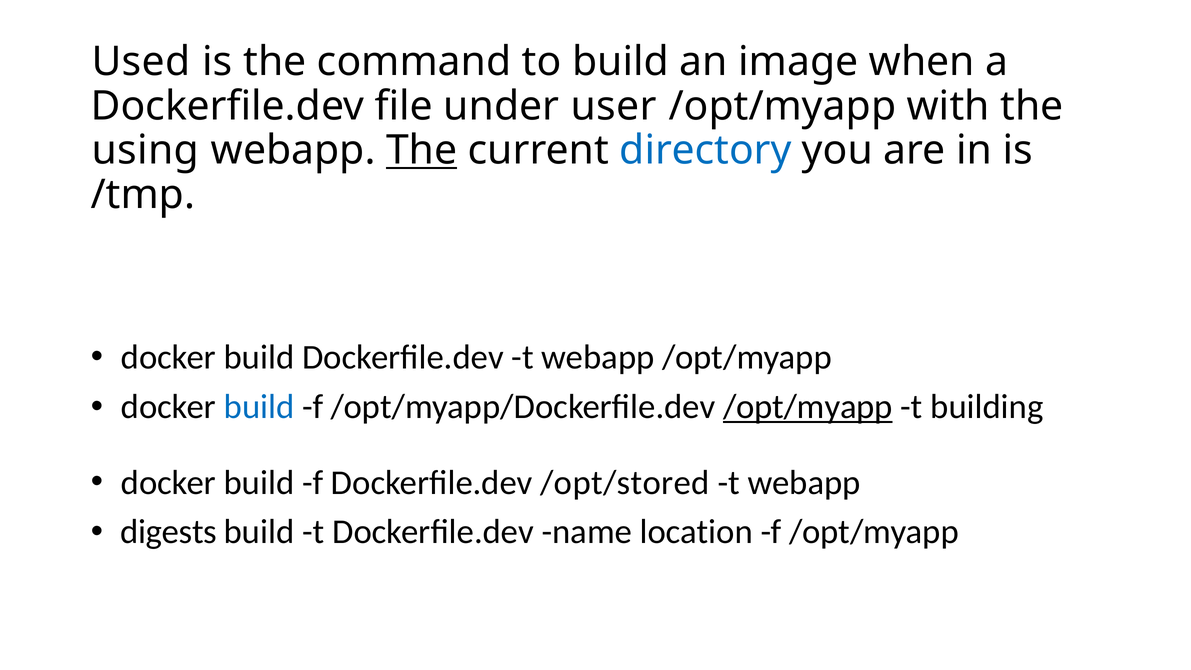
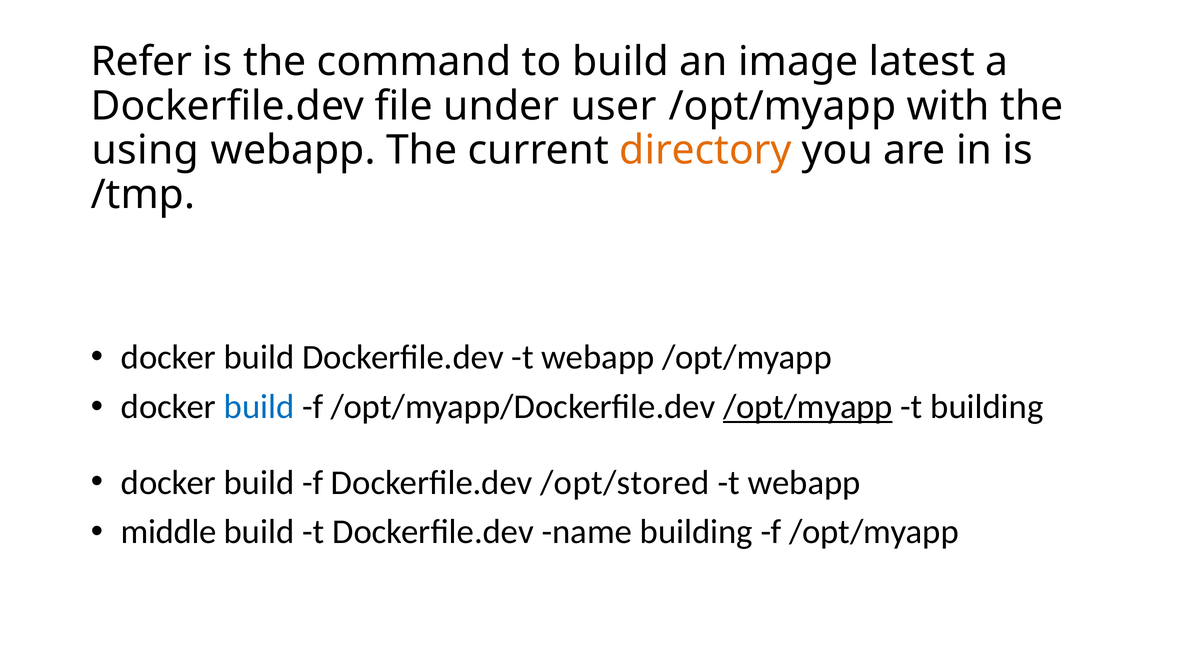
Used: Used -> Refer
when: when -> latest
The at (422, 150) underline: present -> none
directory colour: blue -> orange
digests: digests -> middle
name location: location -> building
